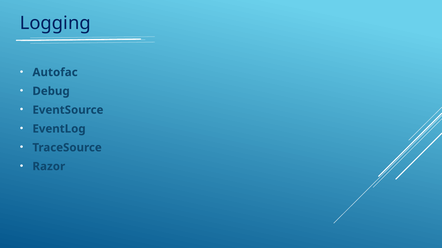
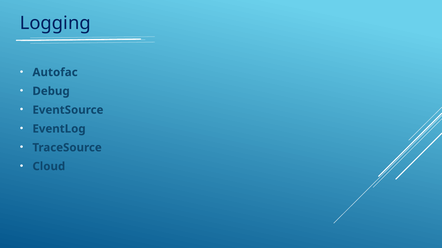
Razor: Razor -> Cloud
